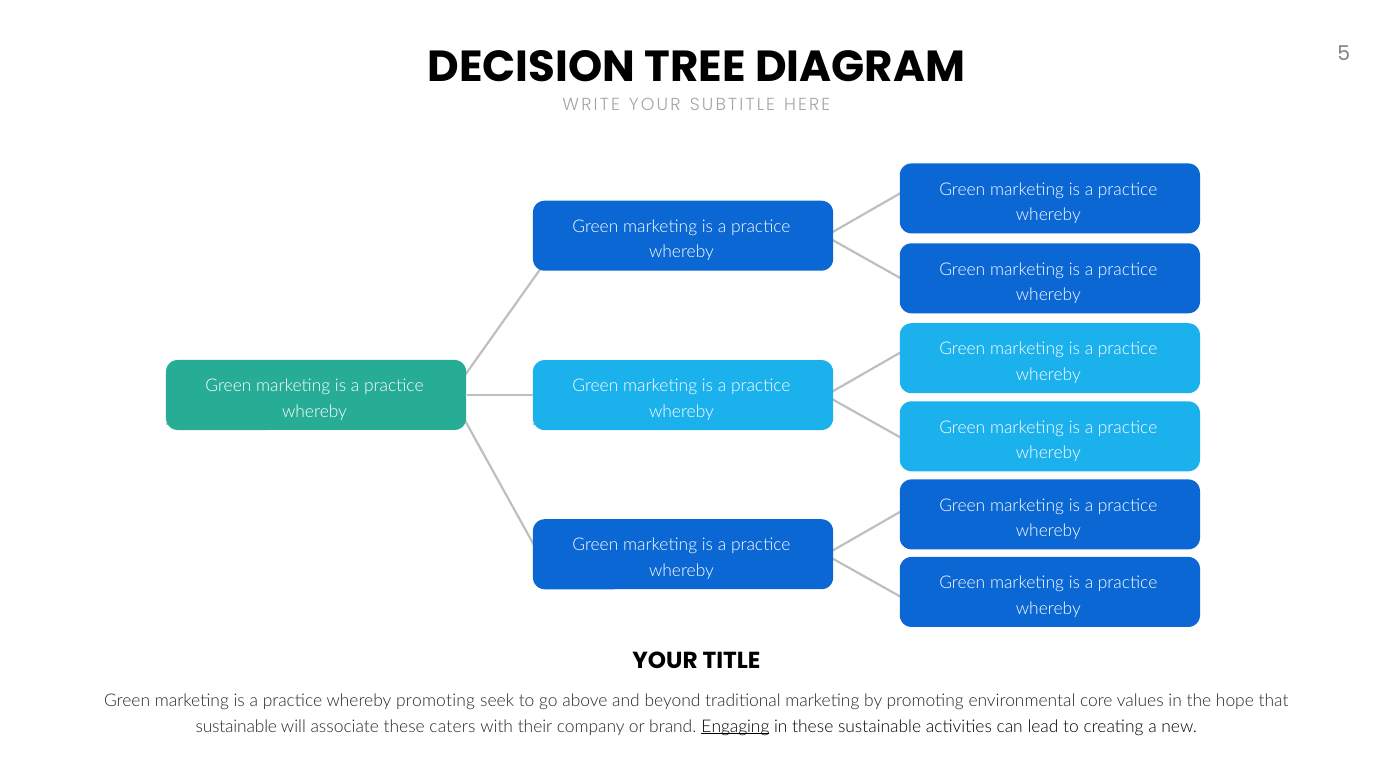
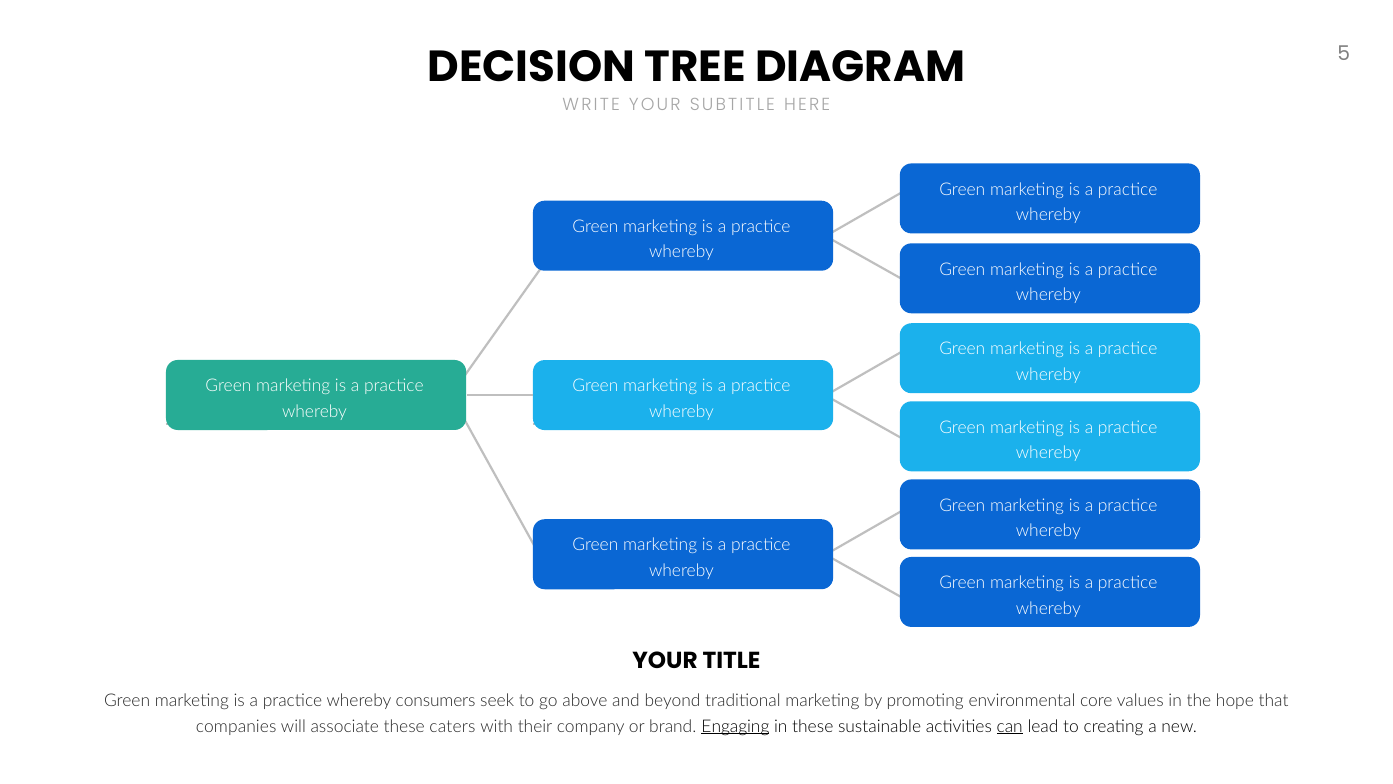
whereby promoting: promoting -> consumers
sustainable at (236, 726): sustainable -> companies
can underline: none -> present
